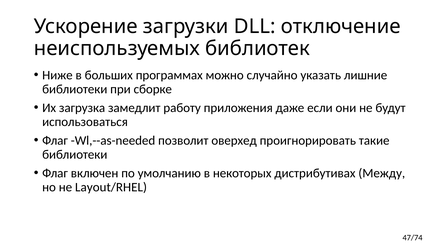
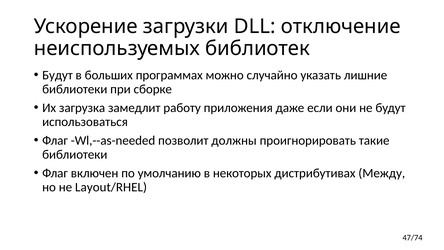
Ниже at (57, 75): Ниже -> Будут
оверхед: оверхед -> должны
